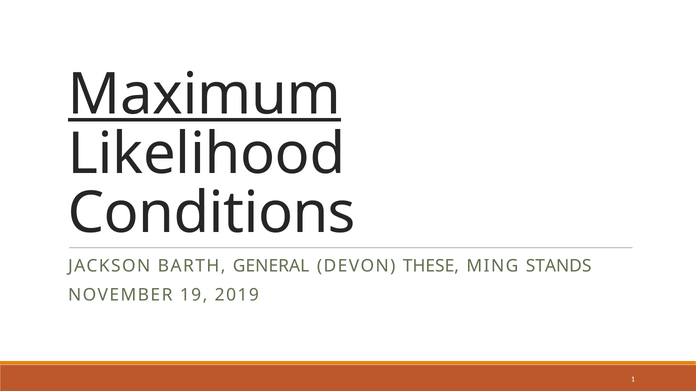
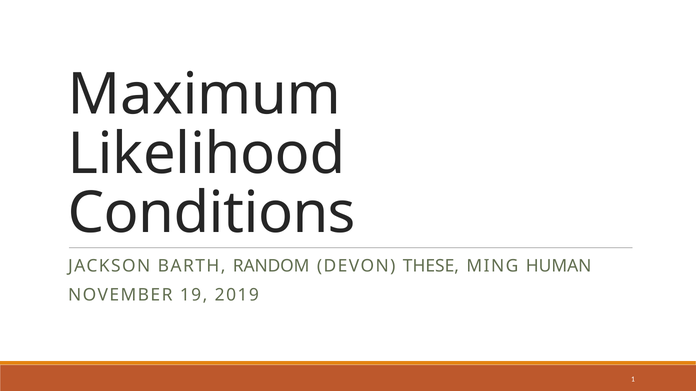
Maximum underline: present -> none
GENERAL: GENERAL -> RANDOM
STANDS: STANDS -> HUMAN
